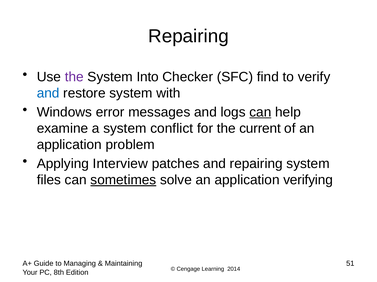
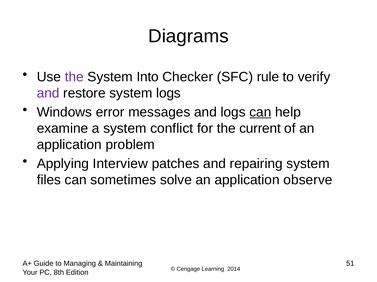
Repairing at (188, 36): Repairing -> Diagrams
find: find -> rule
and at (48, 93) colour: blue -> purple
system with: with -> logs
sometimes underline: present -> none
verifying: verifying -> observe
